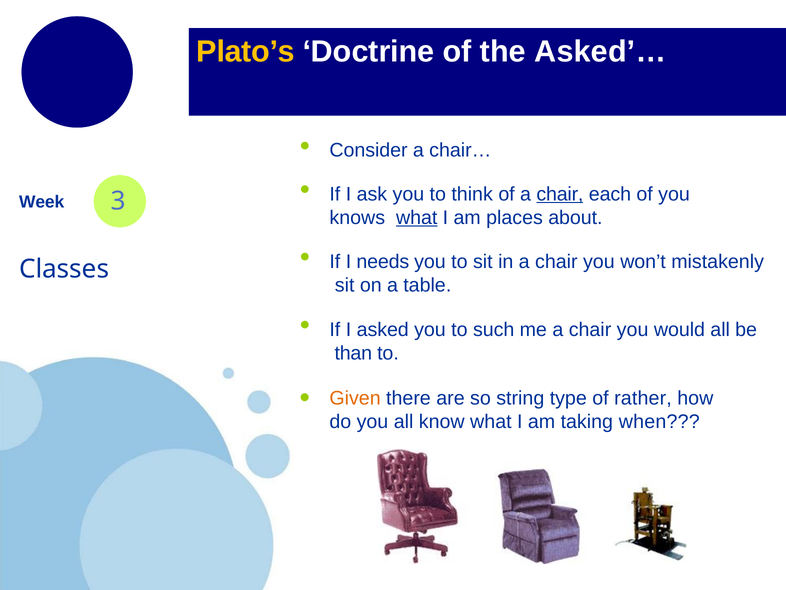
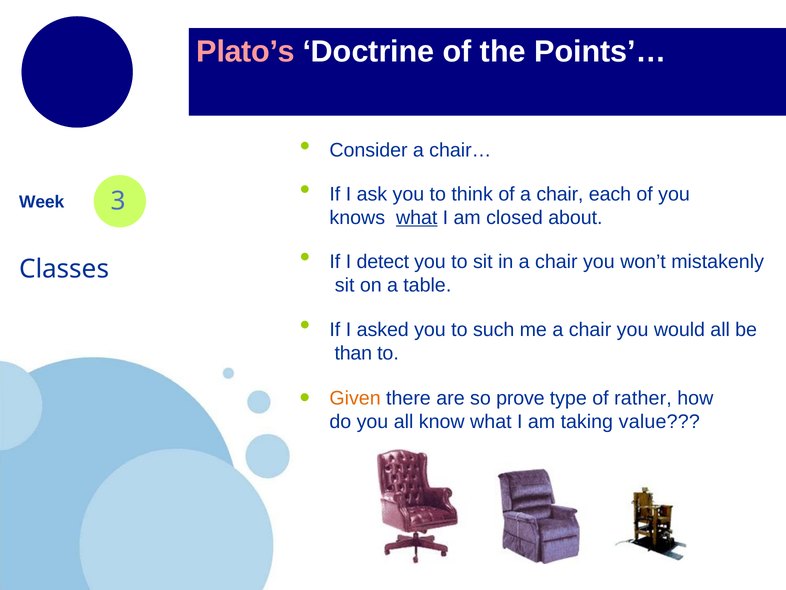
Plato’s colour: yellow -> pink
Asked’…: Asked’… -> Points’…
chair at (560, 194) underline: present -> none
places: places -> closed
needs: needs -> detect
string: string -> prove
when: when -> value
